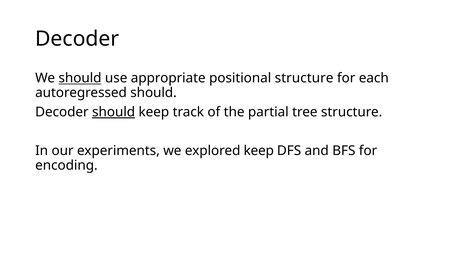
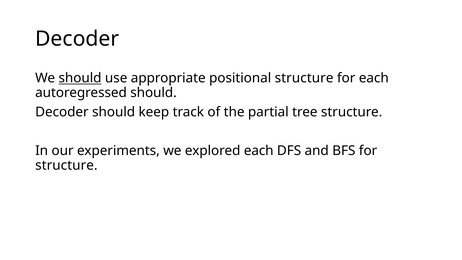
should at (114, 112) underline: present -> none
explored keep: keep -> each
encoding at (66, 165): encoding -> structure
